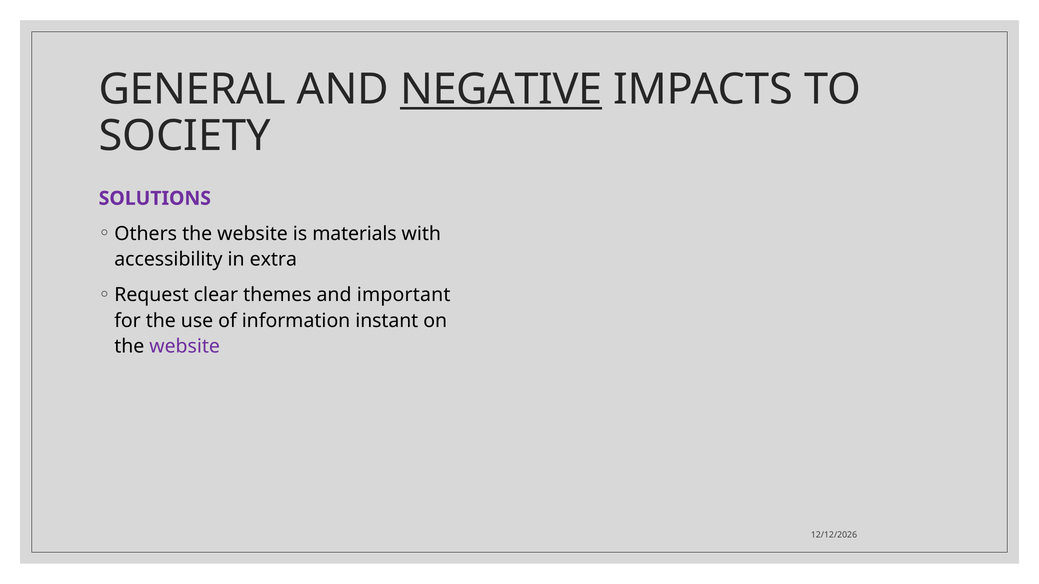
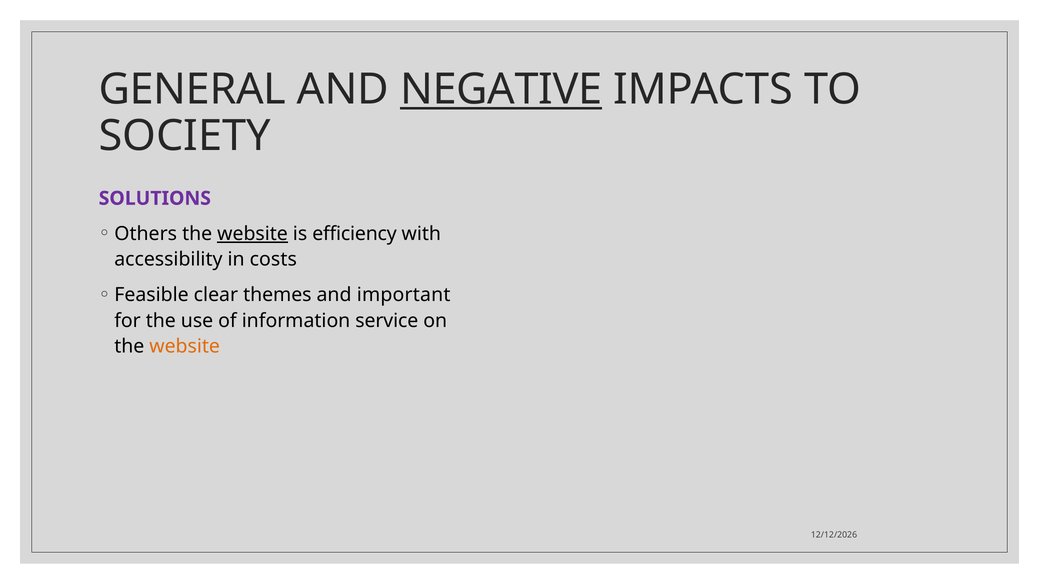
website at (253, 234) underline: none -> present
materials: materials -> efficiency
extra: extra -> costs
Request: Request -> Feasible
instant: instant -> service
website at (185, 347) colour: purple -> orange
